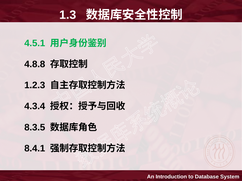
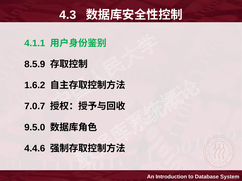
1.3: 1.3 -> 4.3
4.5.1: 4.5.1 -> 4.1.1
4.8.8: 4.8.8 -> 8.5.9
1.2.3: 1.2.3 -> 1.6.2
4.3.4: 4.3.4 -> 7.0.7
8.3.5: 8.3.5 -> 9.5.0
8.4.1: 8.4.1 -> 4.4.6
